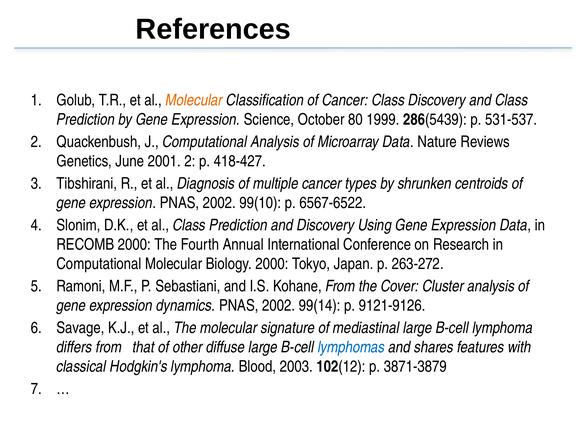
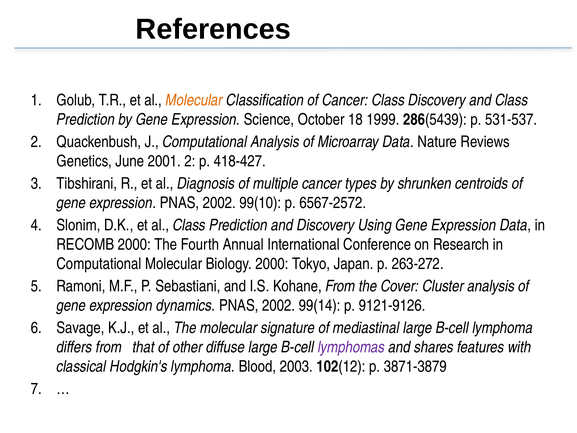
80: 80 -> 18
6567-6522: 6567-6522 -> 6567-2572
lymphomas colour: blue -> purple
